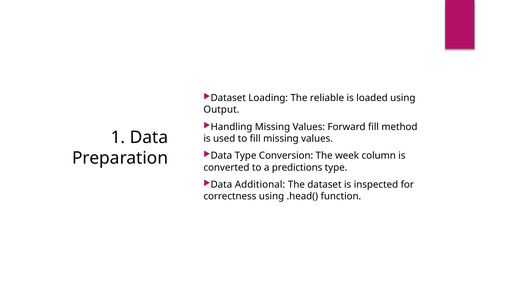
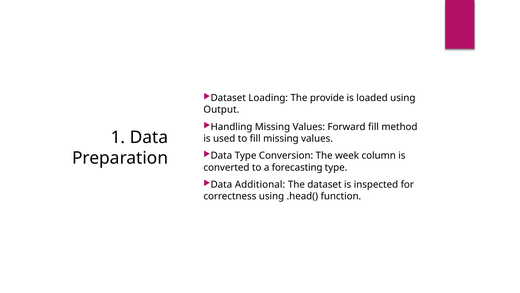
reliable: reliable -> provide
predictions: predictions -> forecasting
